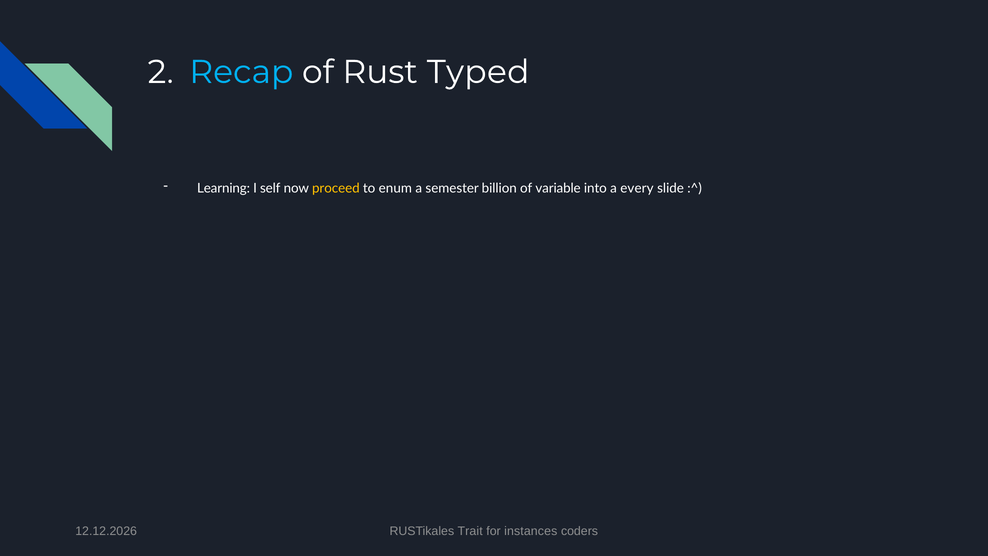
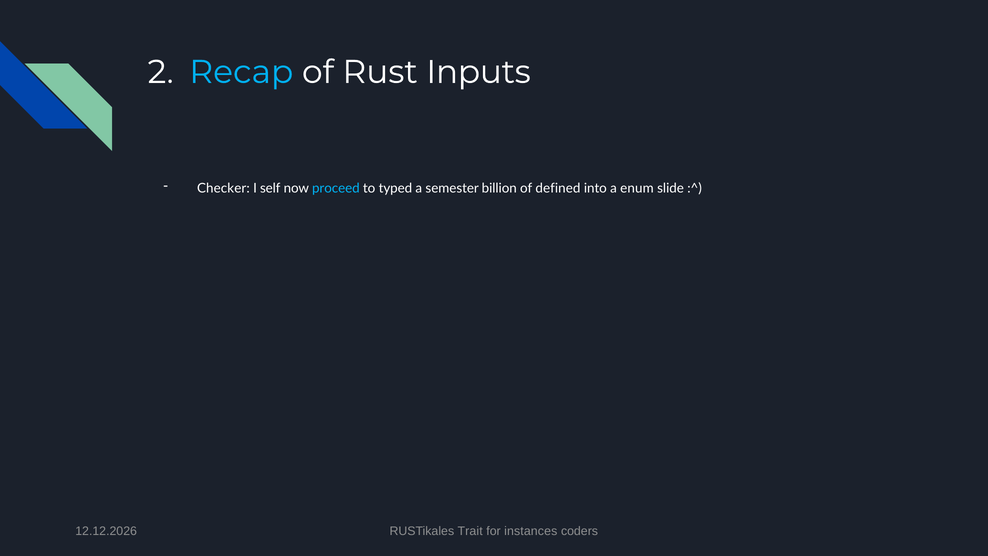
Typed: Typed -> Inputs
Learning: Learning -> Checker
proceed colour: yellow -> light blue
enum: enum -> typed
variable: variable -> defined
every: every -> enum
